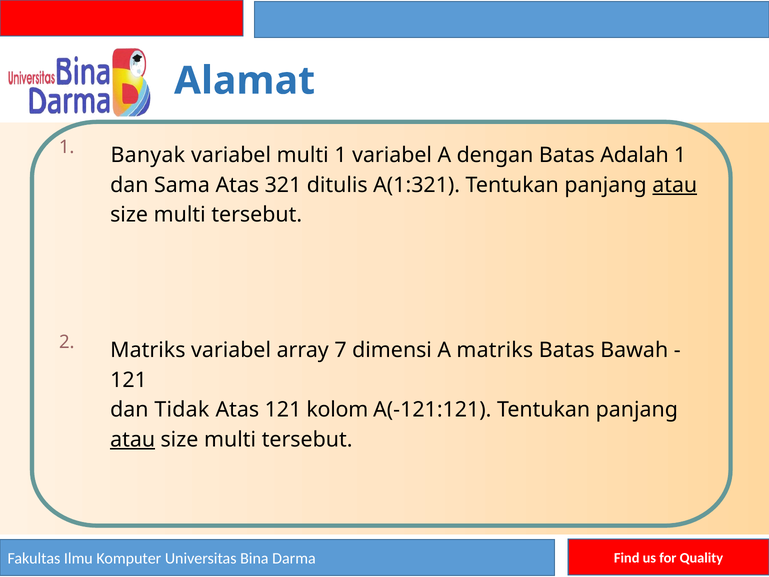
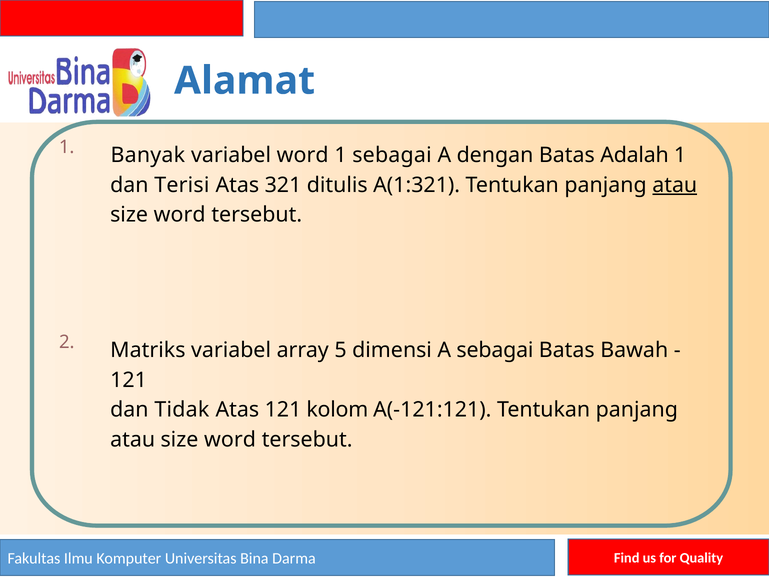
variabel multi: multi -> word
1 variabel: variabel -> sebagai
Sama: Sama -> Terisi
multi at (180, 215): multi -> word
7: 7 -> 5
A matriks: matriks -> sebagai
atau at (133, 439) underline: present -> none
multi at (230, 439): multi -> word
